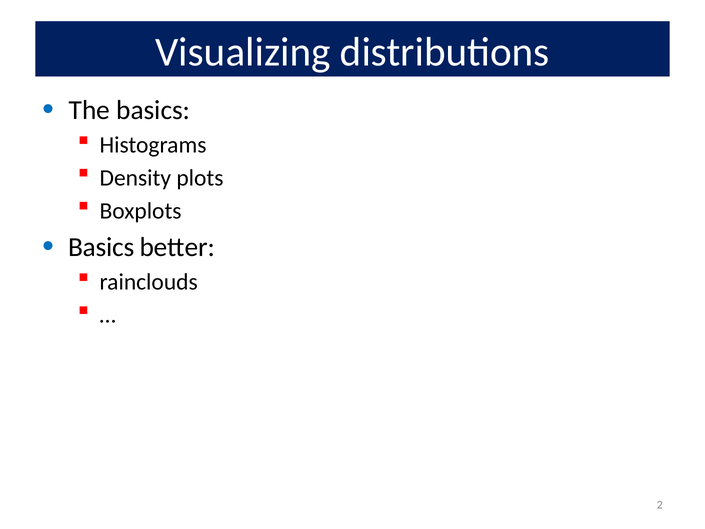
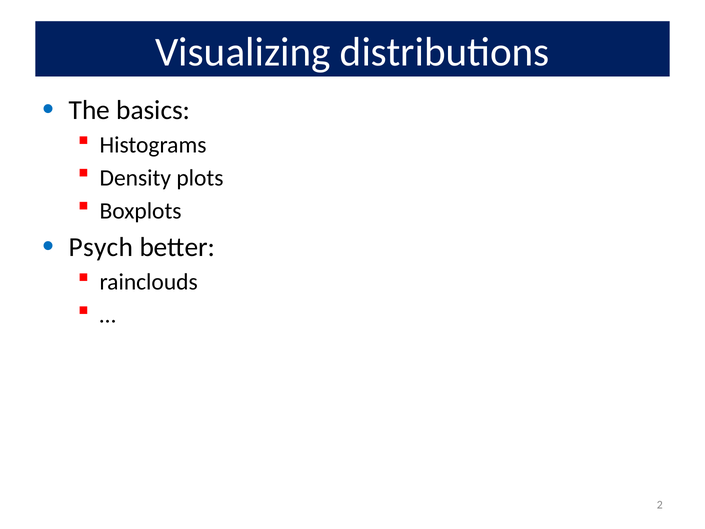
Basics at (101, 247): Basics -> Psych
